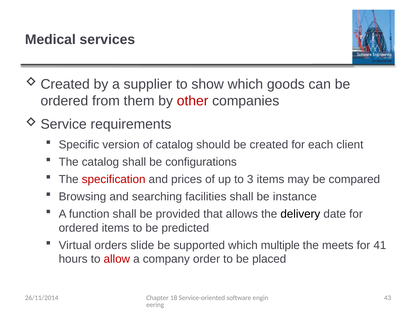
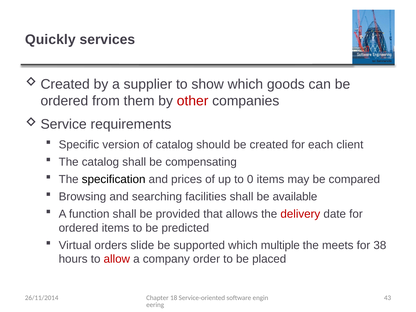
Medical: Medical -> Quickly
configurations: configurations -> compensating
specification colour: red -> black
3: 3 -> 0
instance: instance -> available
delivery colour: black -> red
41: 41 -> 38
